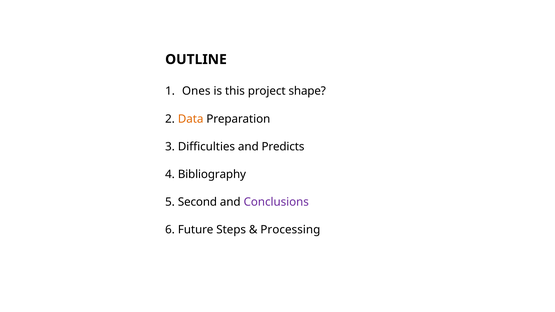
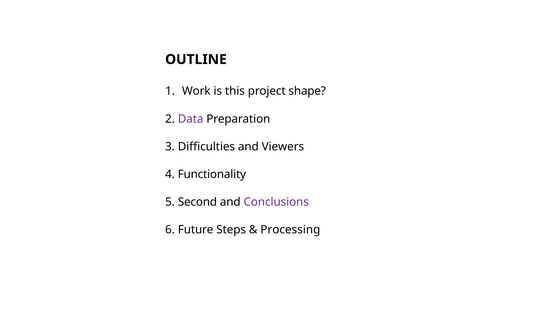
Ones: Ones -> Work
Data colour: orange -> purple
Predicts: Predicts -> Viewers
Bibliography: Bibliography -> Functionality
